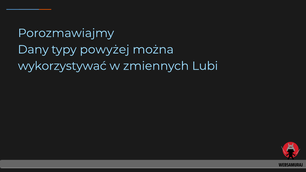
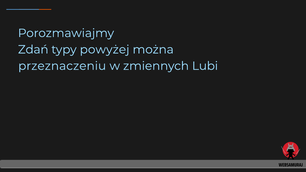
Dany: Dany -> Zdań
wykorzystywać: wykorzystywać -> przeznaczeniu
